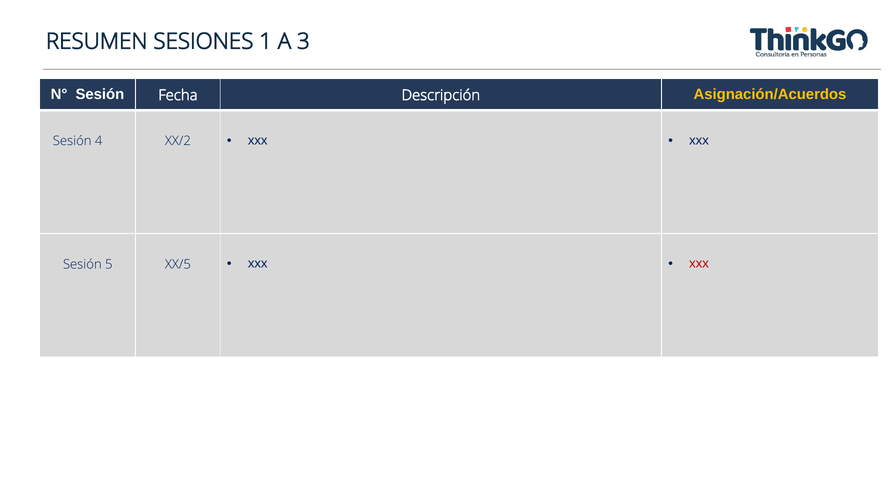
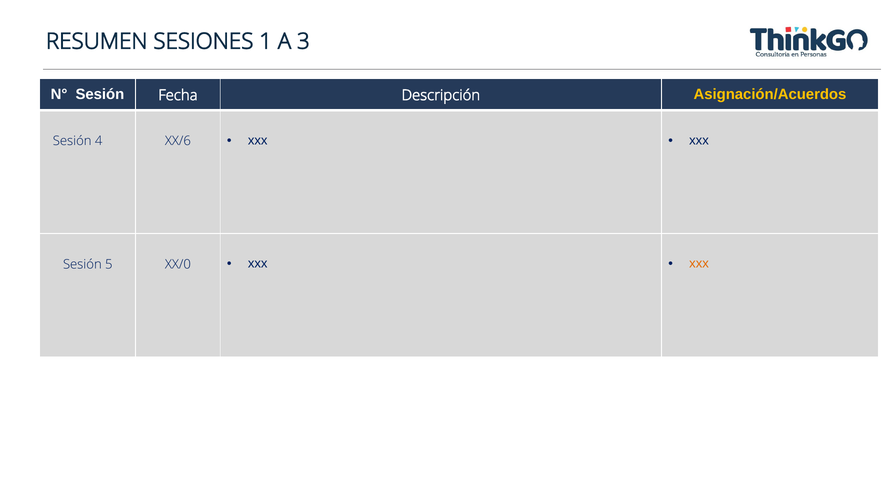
XX/2: XX/2 -> XX/6
XX/5: XX/5 -> XX/0
xxx at (699, 264) colour: red -> orange
